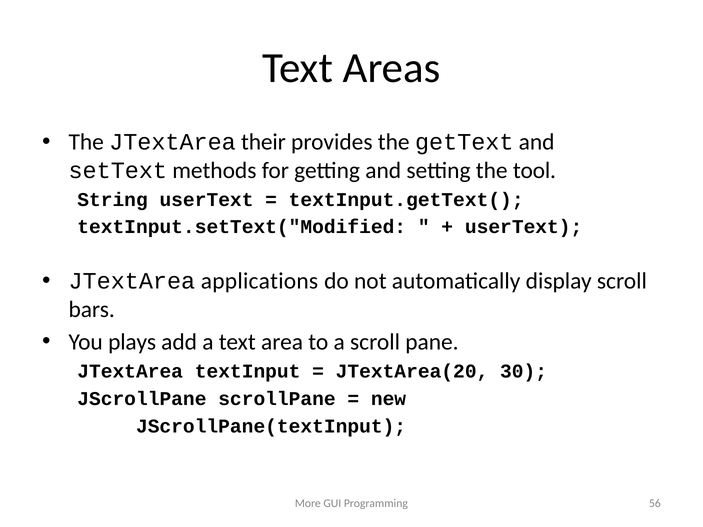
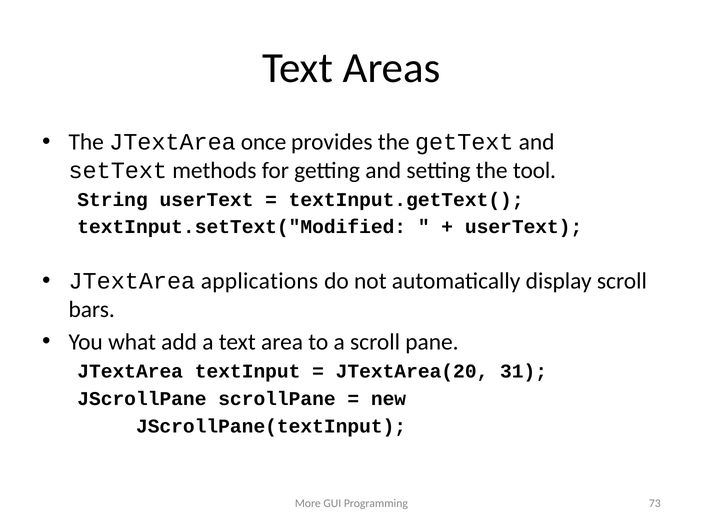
their: their -> once
plays: plays -> what
30: 30 -> 31
56: 56 -> 73
